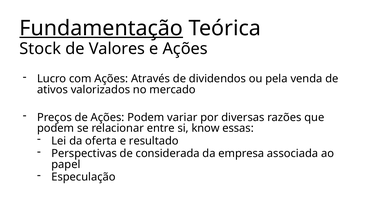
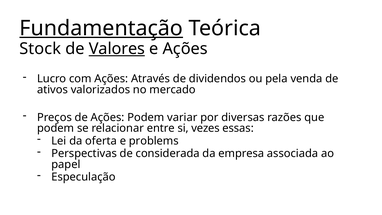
Valores underline: none -> present
know: know -> vezes
resultado: resultado -> problems
